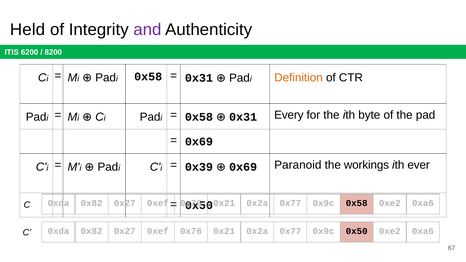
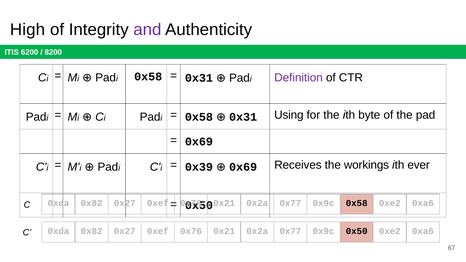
Held: Held -> High
Definition colour: orange -> purple
Every: Every -> Using
Paranoid: Paranoid -> Receives
